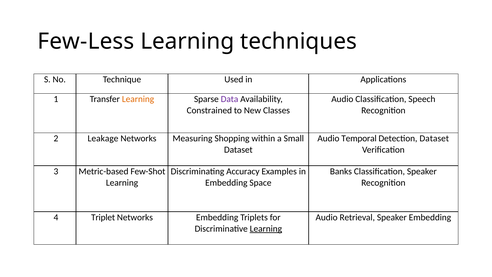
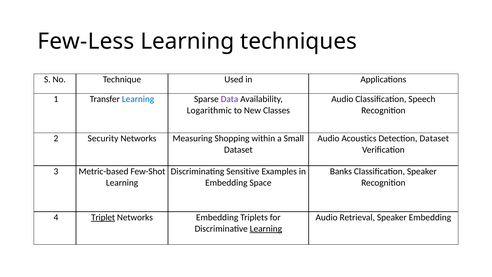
Learning at (138, 99) colour: orange -> blue
Constrained: Constrained -> Logarithmic
Leakage: Leakage -> Security
Temporal: Temporal -> Acoustics
Accuracy: Accuracy -> Sensitive
Triplet underline: none -> present
